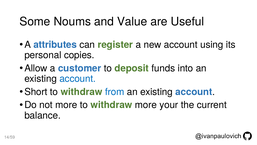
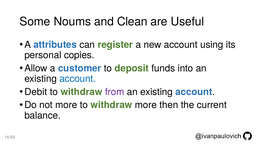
Value: Value -> Clean
Short: Short -> Debit
from colour: blue -> purple
your: your -> then
